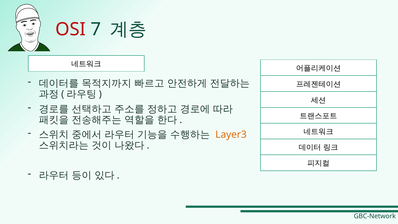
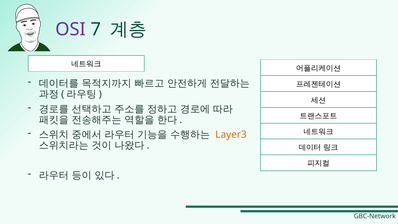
OSI colour: red -> purple
